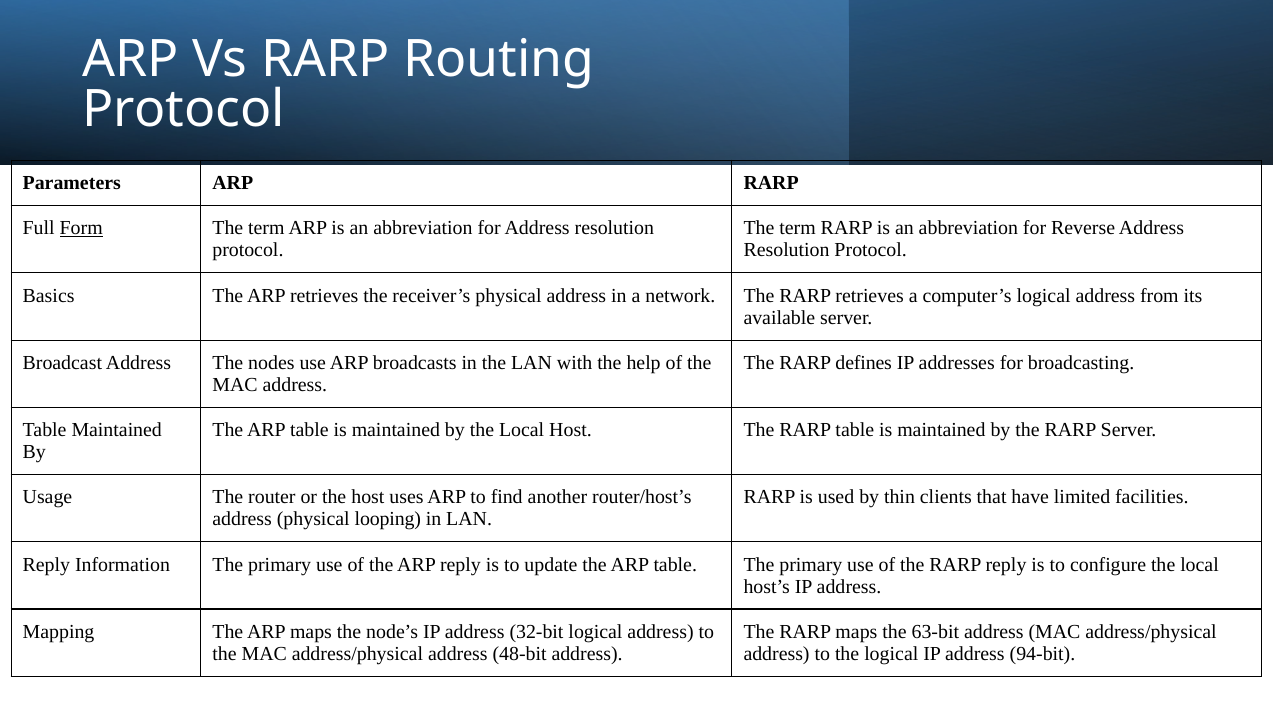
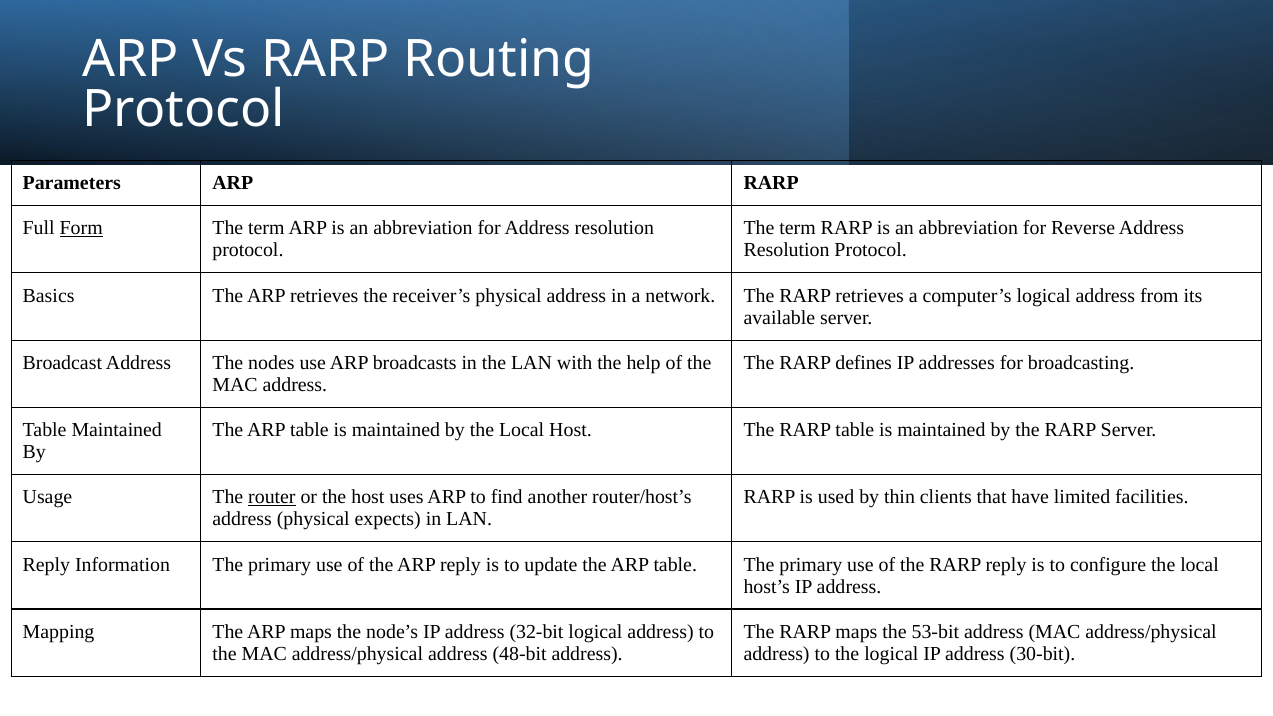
router underline: none -> present
looping: looping -> expects
63-bit: 63-bit -> 53-bit
94-bit: 94-bit -> 30-bit
